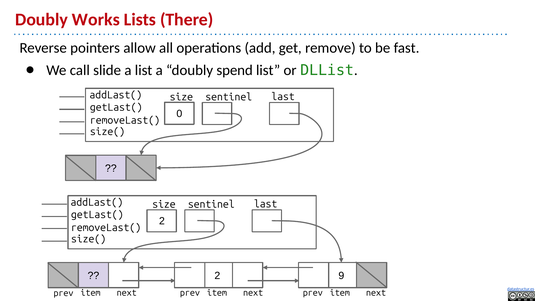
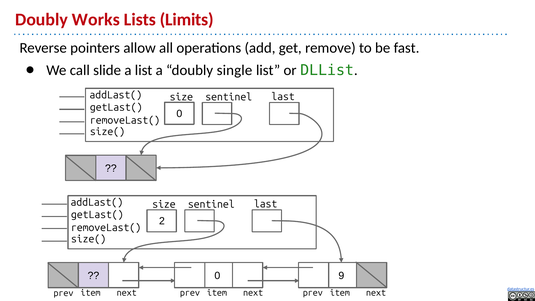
There: There -> Limits
spend: spend -> single
2 at (217, 276): 2 -> 0
